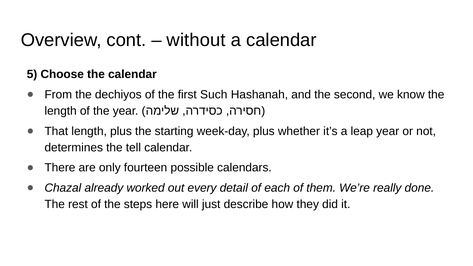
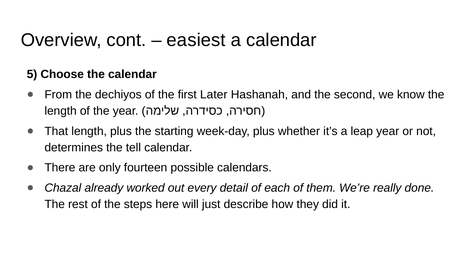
without: without -> easiest
Such: Such -> Later
